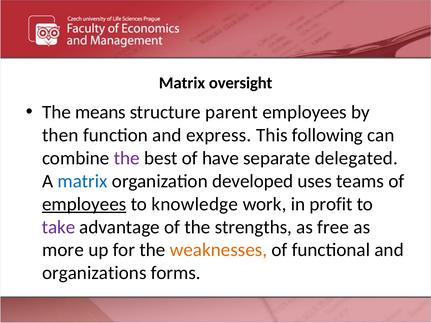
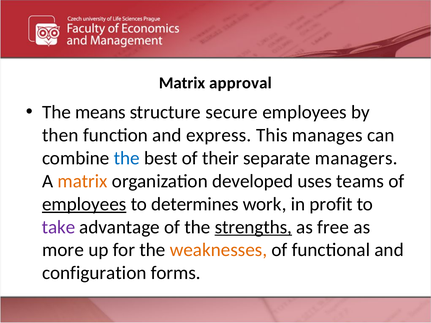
oversight: oversight -> approval
parent: parent -> secure
following: following -> manages
the at (127, 158) colour: purple -> blue
have: have -> their
delegated: delegated -> managers
matrix at (83, 181) colour: blue -> orange
knowledge: knowledge -> determines
strengths underline: none -> present
organizations: organizations -> configuration
